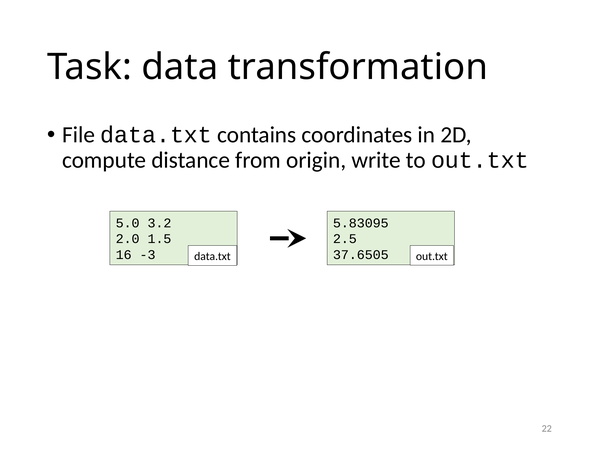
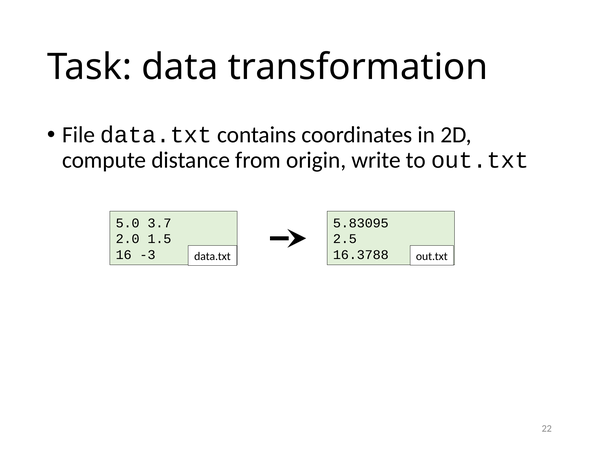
3.2: 3.2 -> 3.7
37.6505: 37.6505 -> 16.3788
